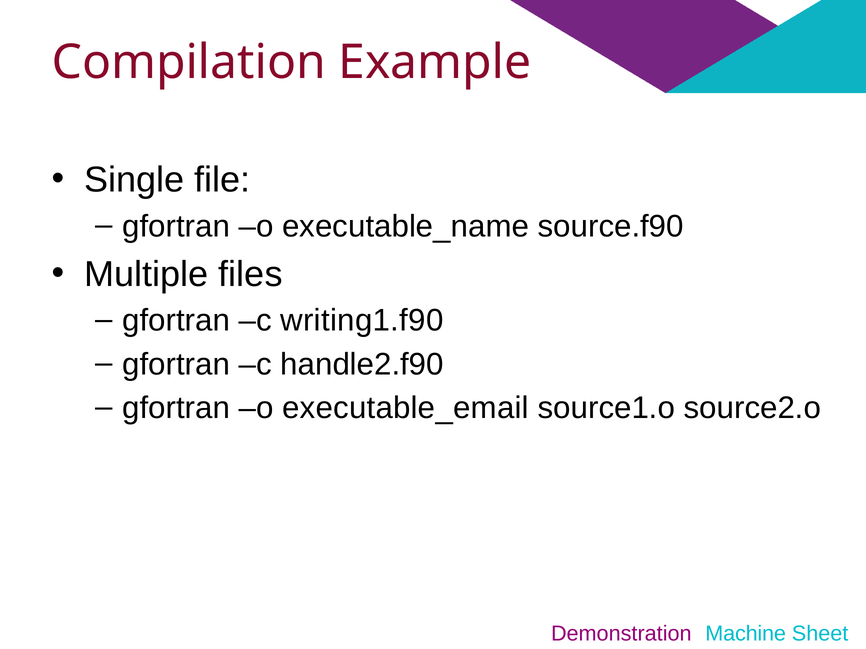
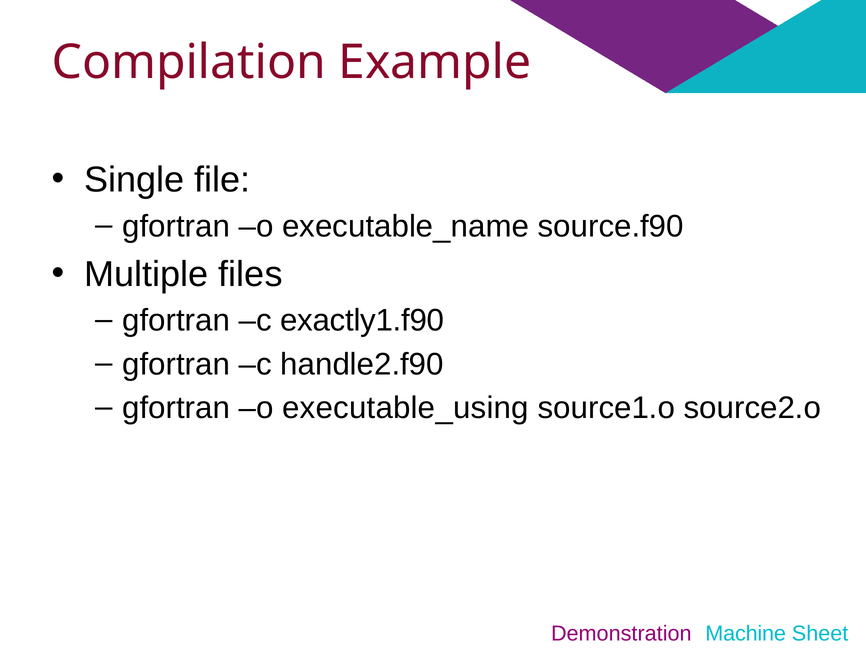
writing1.f90: writing1.f90 -> exactly1.f90
executable_email: executable_email -> executable_using
